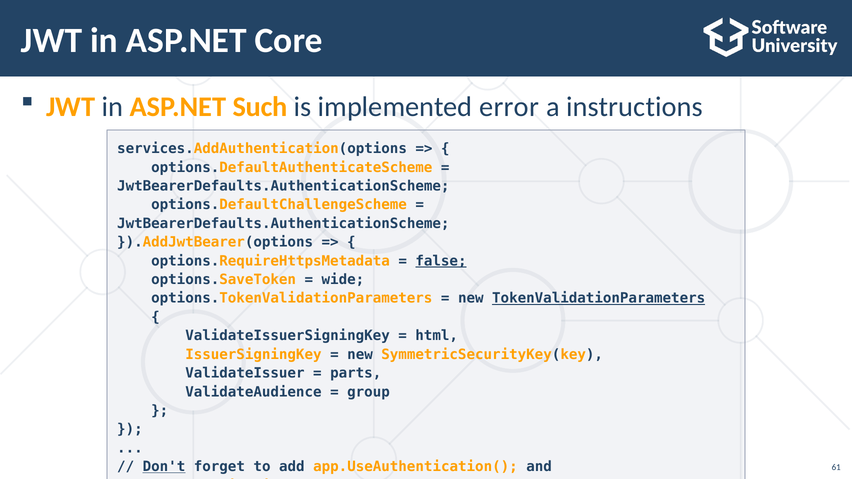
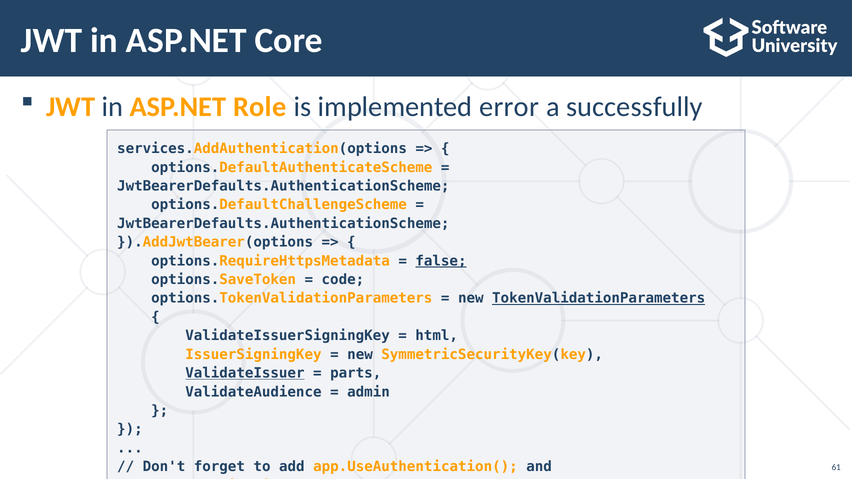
Such: Such -> Role
instructions: instructions -> successfully
wide: wide -> code
ValidateIssuer underline: none -> present
group: group -> admin
Don't underline: present -> none
